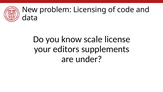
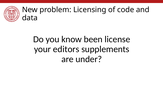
scale: scale -> been
